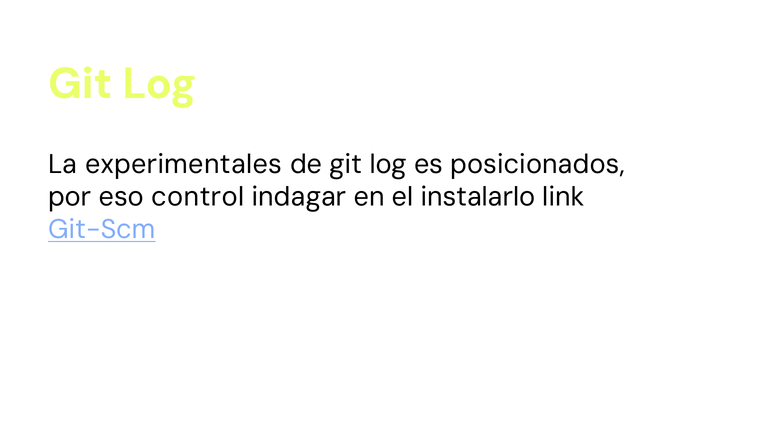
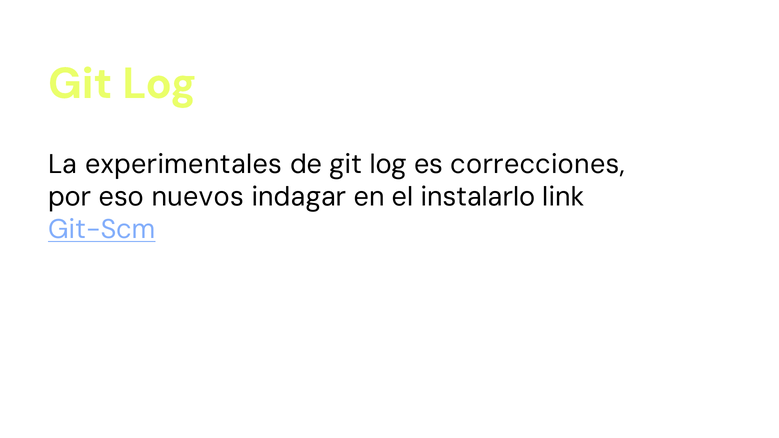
posicionados: posicionados -> correcciones
control: control -> nuevos
